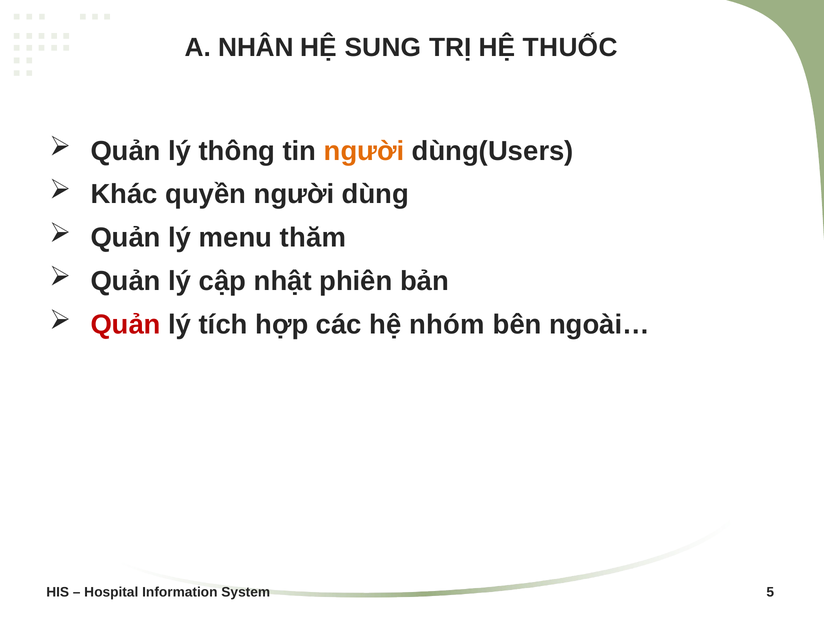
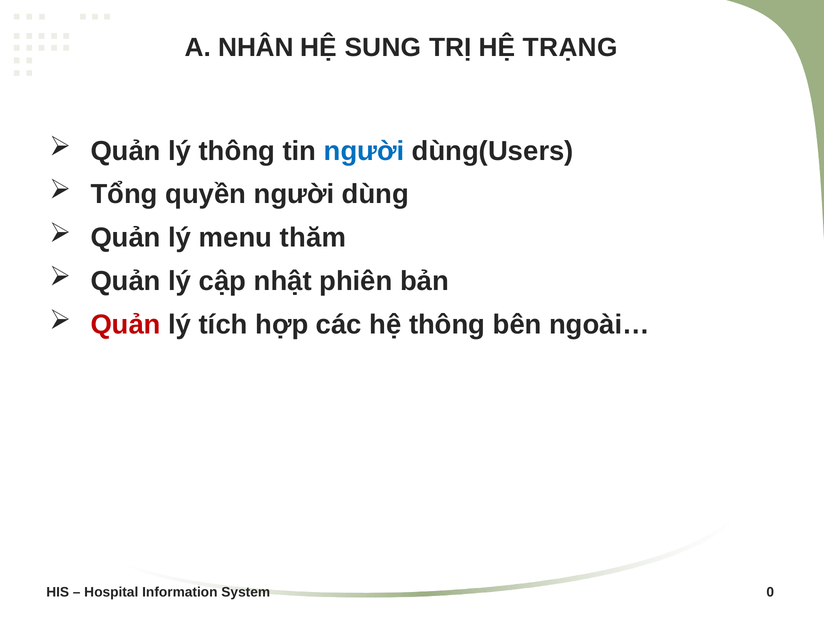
THUỐC: THUỐC -> TRẠNG
người at (364, 151) colour: orange -> blue
Khác: Khác -> Tổng
hệ nhóm: nhóm -> thông
5: 5 -> 0
